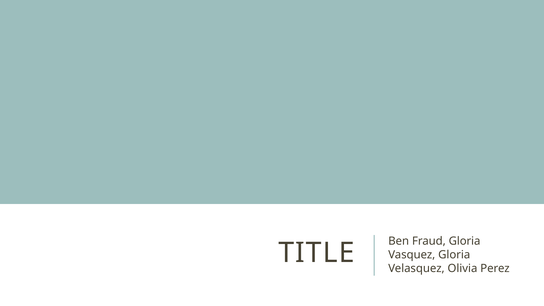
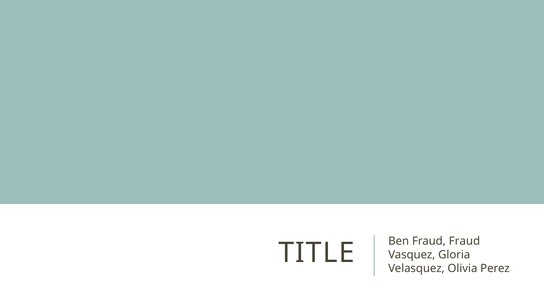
Fraud Gloria: Gloria -> Fraud
